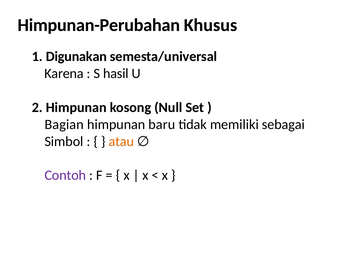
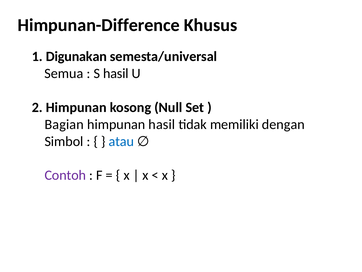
Himpunan-Perubahan: Himpunan-Perubahan -> Himpunan-Difference
Karena: Karena -> Semua
himpunan baru: baru -> hasil
sebagai: sebagai -> dengan
atau colour: orange -> blue
